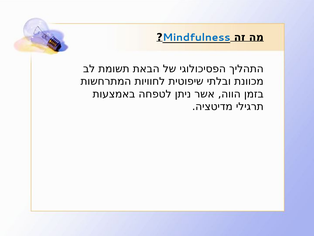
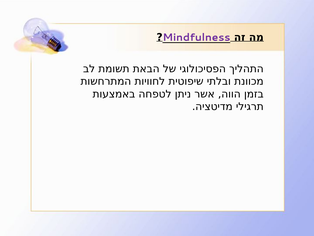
Mindfulness colour: blue -> purple
